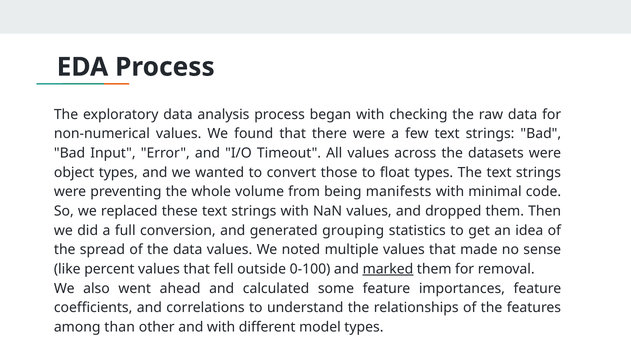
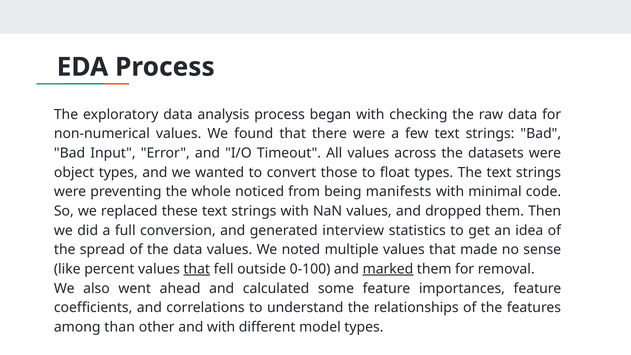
volume: volume -> noticed
grouping: grouping -> interview
that at (197, 269) underline: none -> present
